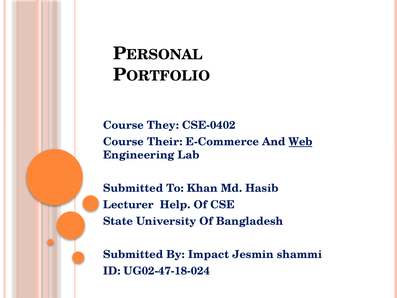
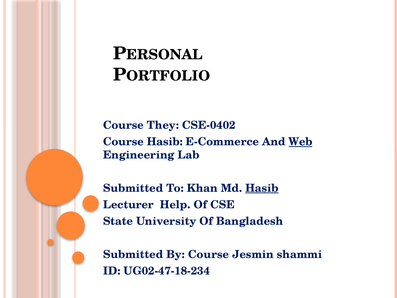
Course Their: Their -> Hasib
Hasib at (262, 188) underline: none -> present
By Impact: Impact -> Course
UG02-47-18-024: UG02-47-18-024 -> UG02-47-18-234
